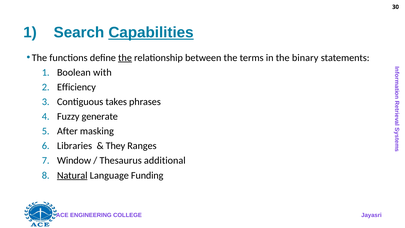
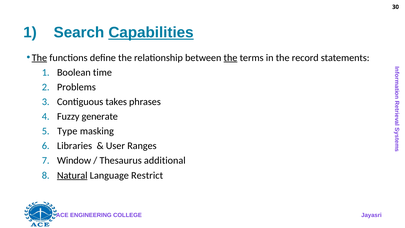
The at (39, 58) underline: none -> present
the at (125, 58) underline: present -> none
the at (231, 58) underline: none -> present
binary: binary -> record
with: with -> time
Efficiency: Efficiency -> Problems
After: After -> Type
They: They -> User
Funding: Funding -> Restrict
